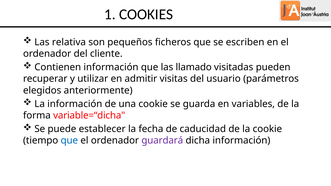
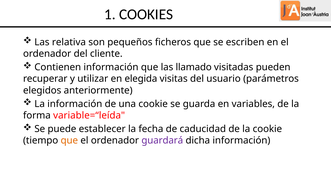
admitir: admitir -> elegida
variable=“dicha: variable=“dicha -> variable=“leída
que at (69, 141) colour: blue -> orange
